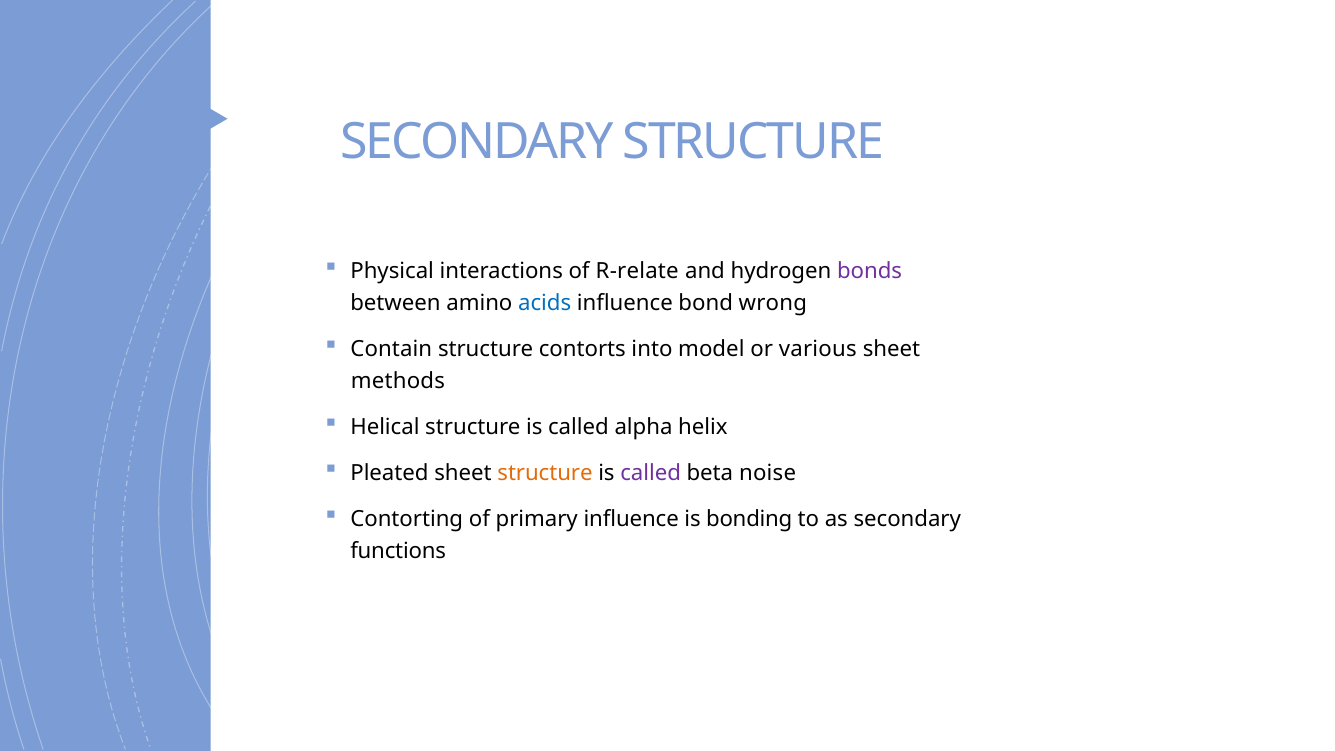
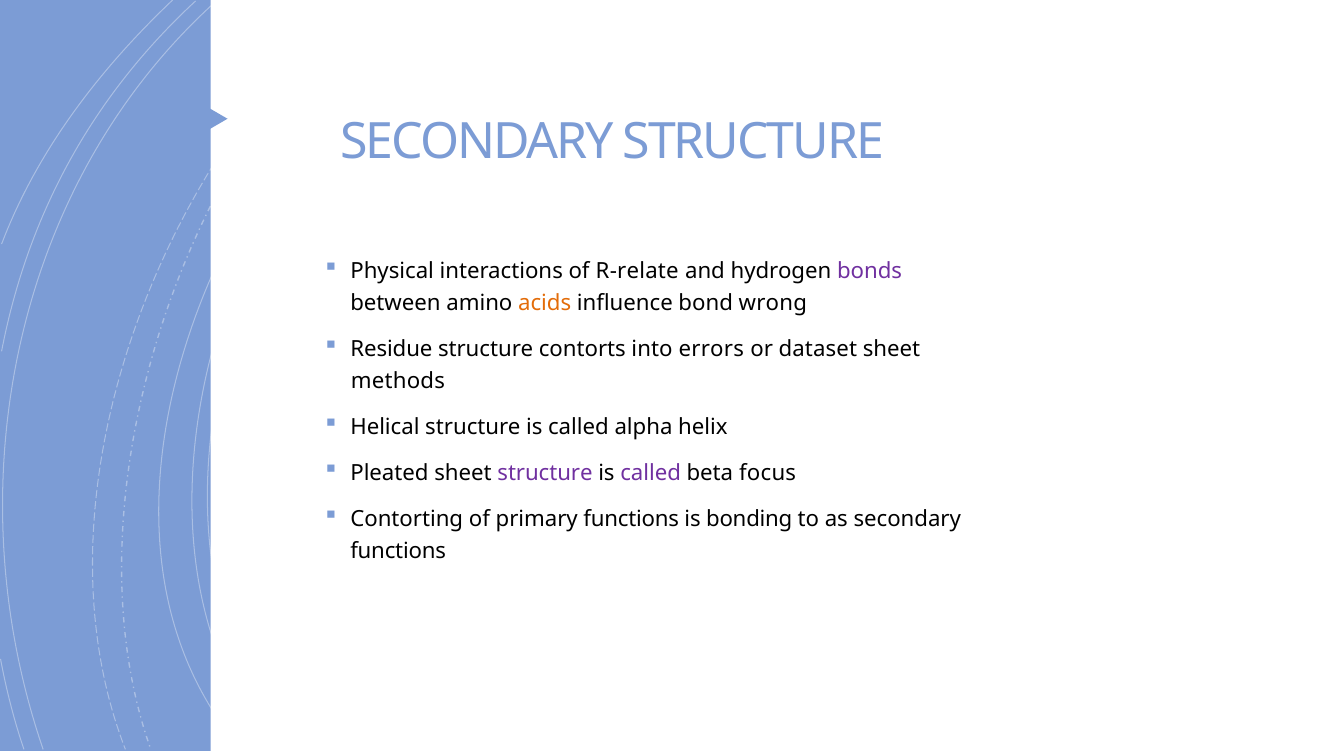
acids colour: blue -> orange
Contain: Contain -> Residue
model: model -> errors
various: various -> dataset
structure at (545, 473) colour: orange -> purple
noise: noise -> focus
primary influence: influence -> functions
